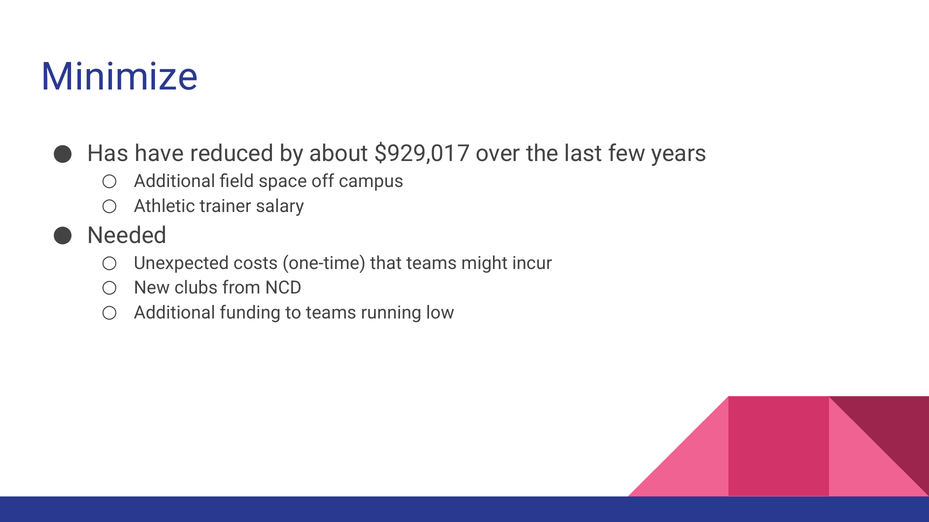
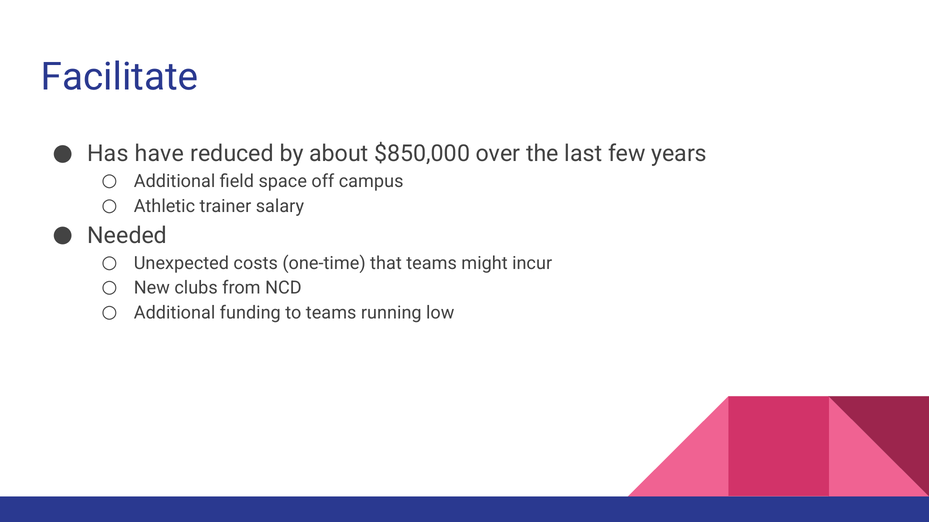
Minimize: Minimize -> Facilitate
$929,017: $929,017 -> $850,000
